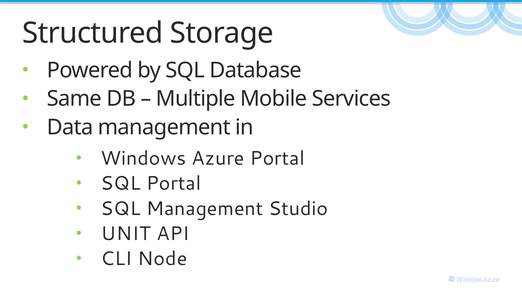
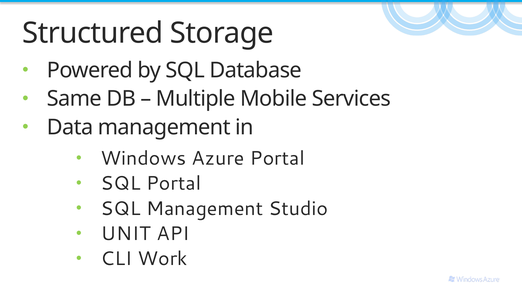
Node: Node -> Work
